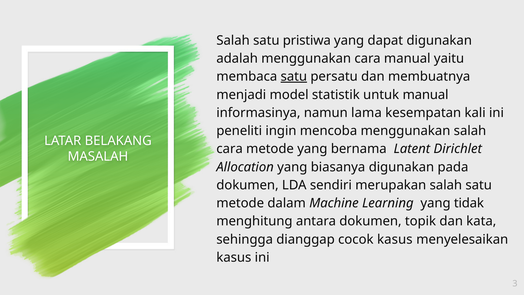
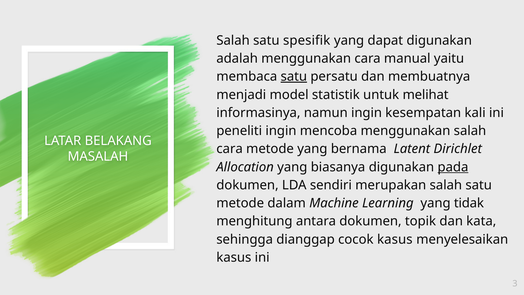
pristiwa: pristiwa -> spesifik
untuk manual: manual -> melihat
namun lama: lama -> ingin
pada underline: none -> present
